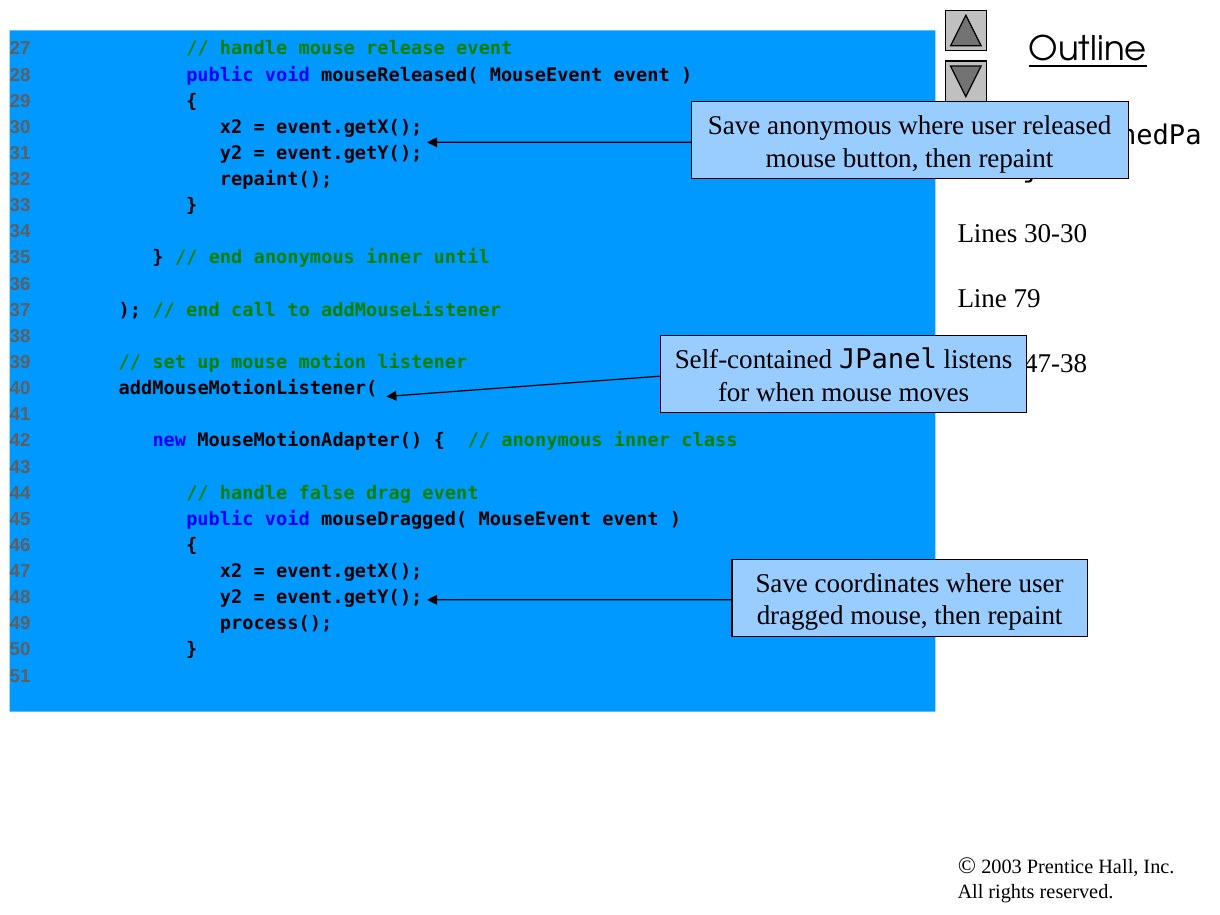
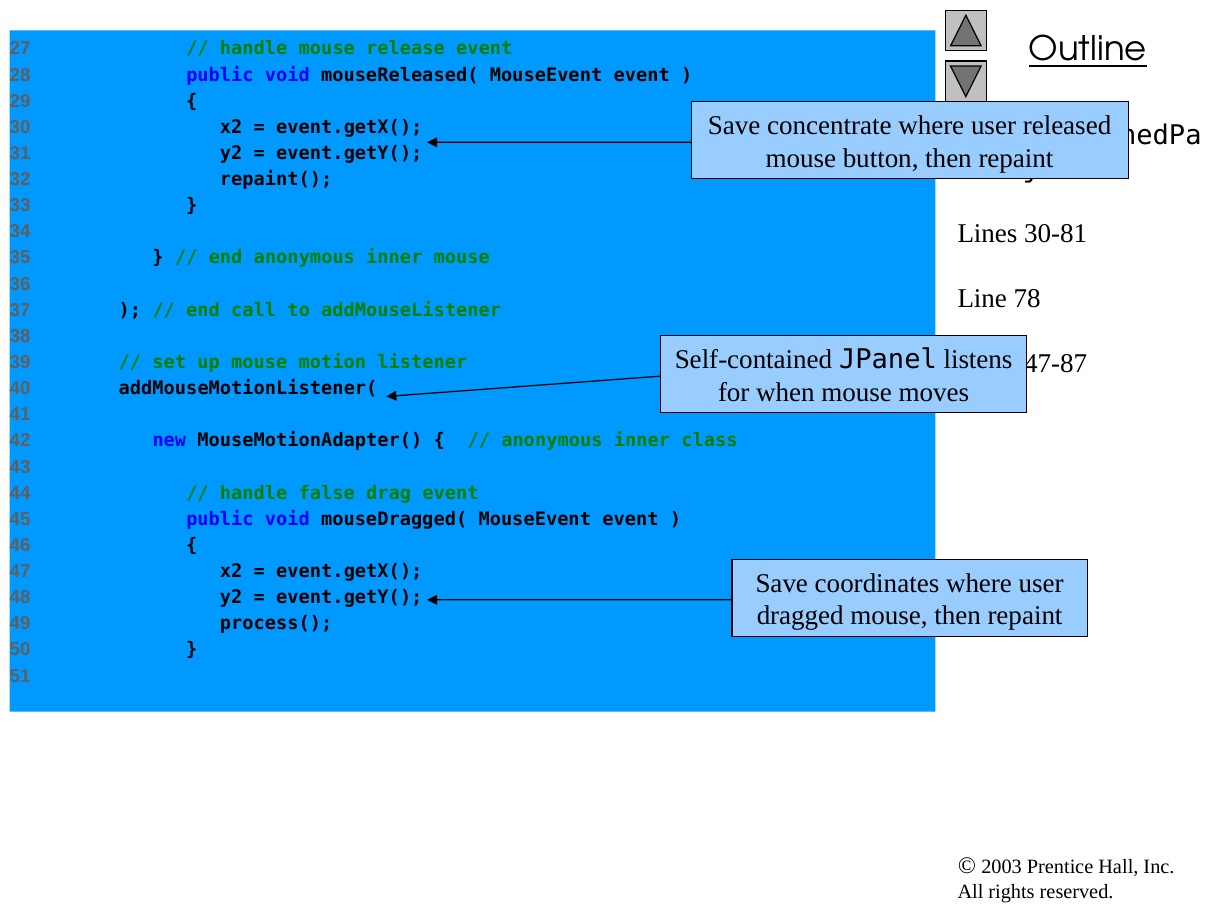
Save anonymous: anonymous -> concentrate
30-30: 30-30 -> 30-81
inner until: until -> mouse
79: 79 -> 78
47-38: 47-38 -> 47-87
